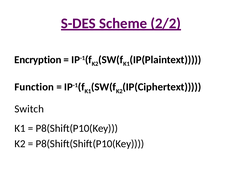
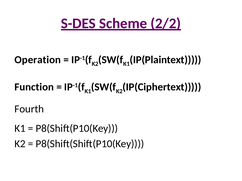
Encryption: Encryption -> Operation
Switch: Switch -> Fourth
